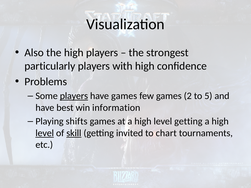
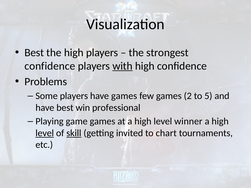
Also at (34, 53): Also -> Best
particularly at (50, 66): particularly -> confidence
with underline: none -> present
players at (74, 96) underline: present -> none
information: information -> professional
shifts: shifts -> game
level getting: getting -> winner
